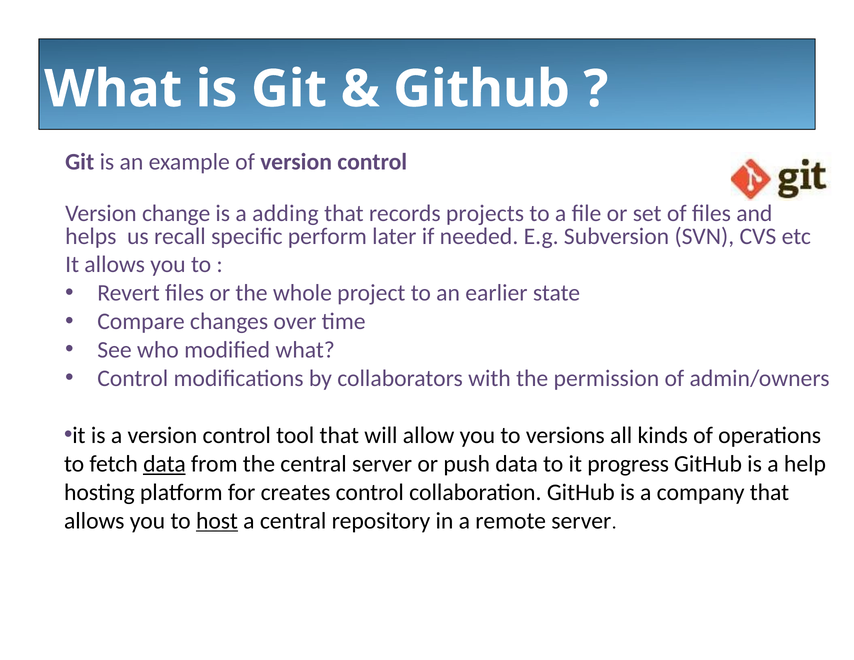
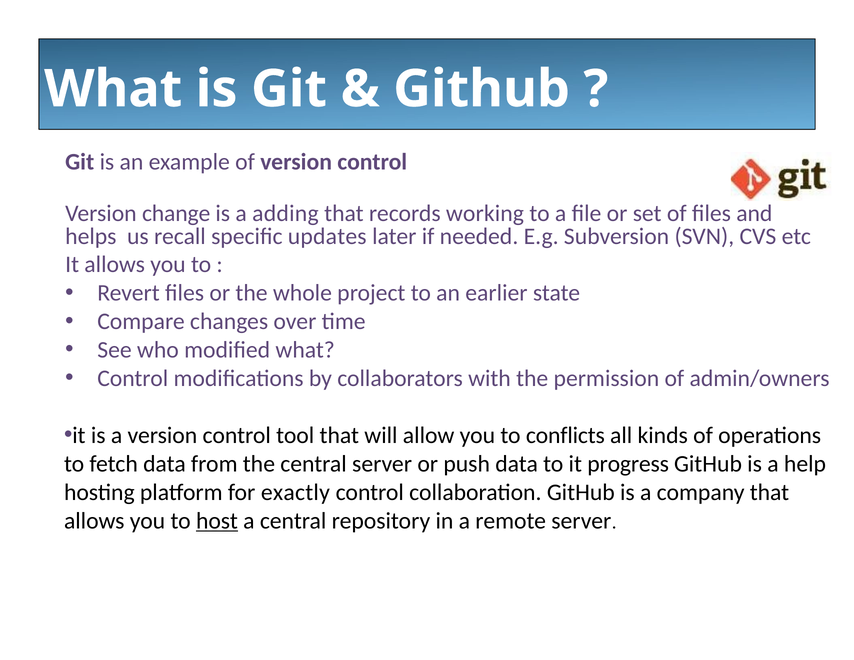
projects: projects -> working
perform: perform -> updates
versions: versions -> conflicts
data at (164, 464) underline: present -> none
creates: creates -> exactly
